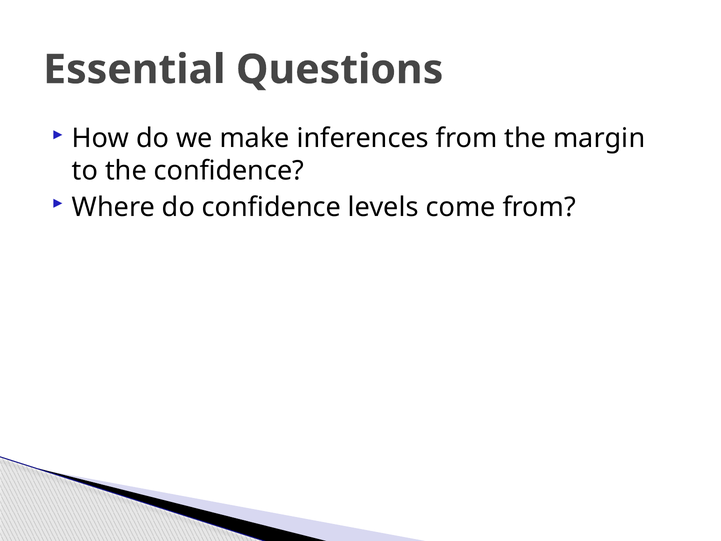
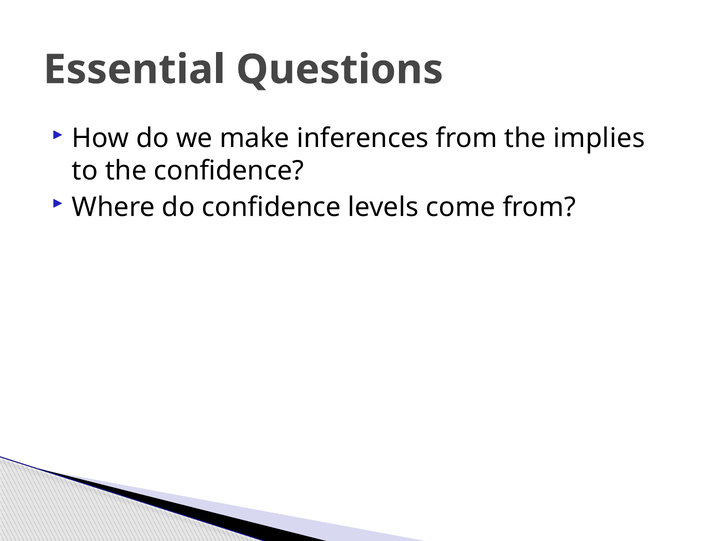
margin: margin -> implies
